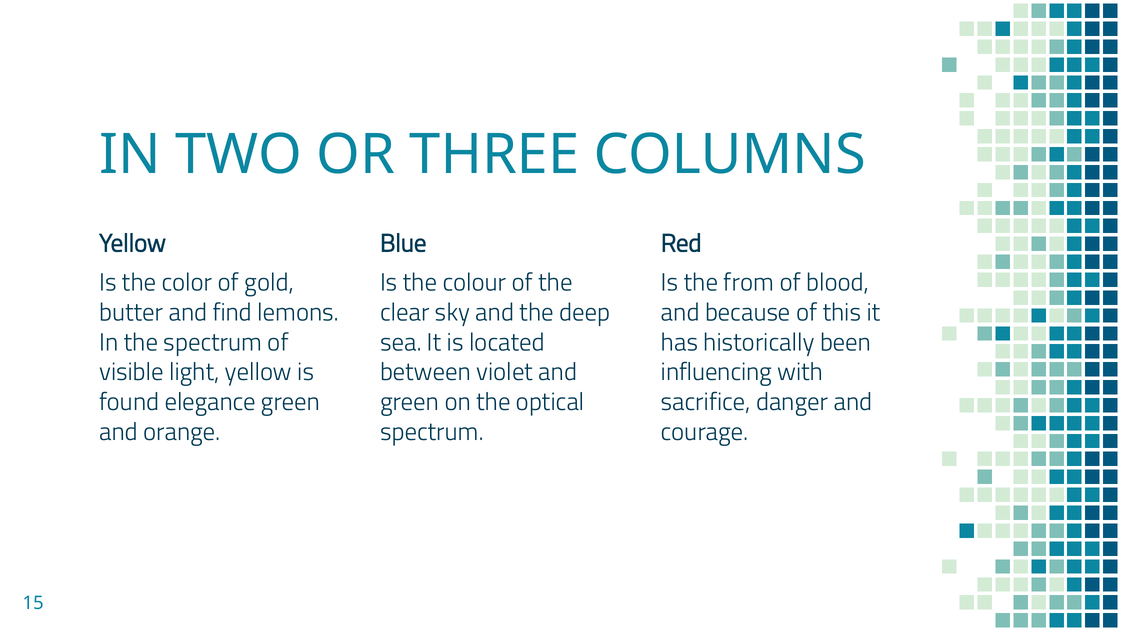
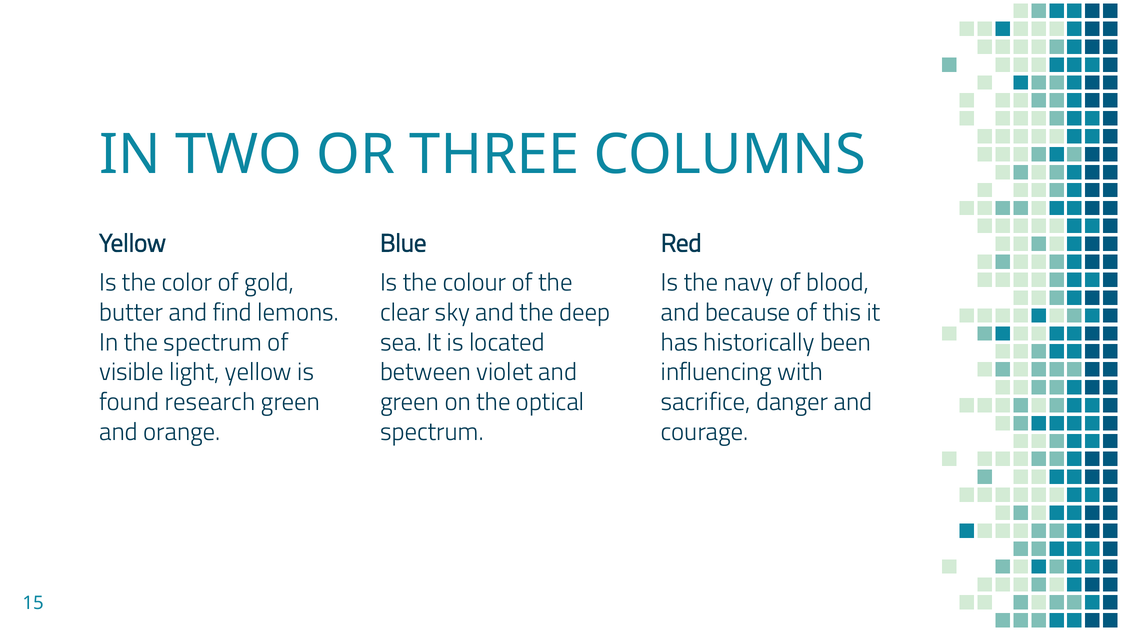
from: from -> navy
elegance: elegance -> research
